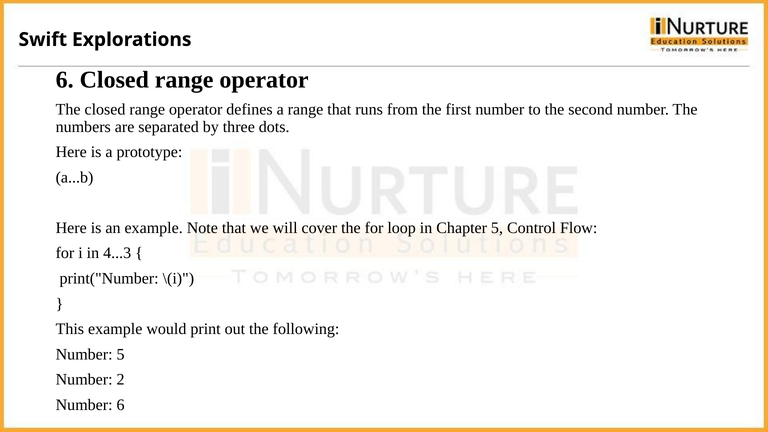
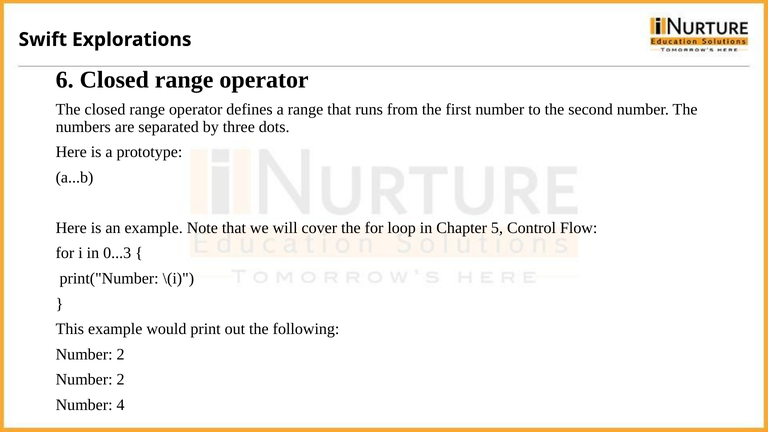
4...3: 4...3 -> 0...3
5 at (121, 354): 5 -> 2
Number 6: 6 -> 4
